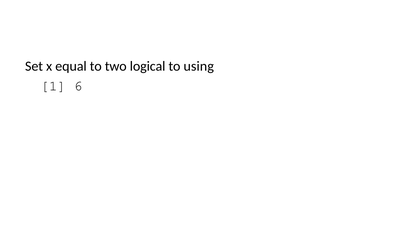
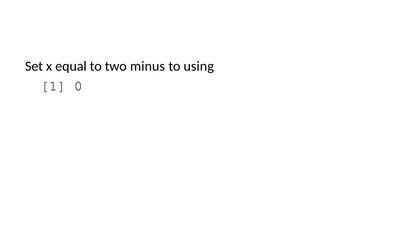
logical: logical -> minus
6: 6 -> 0
